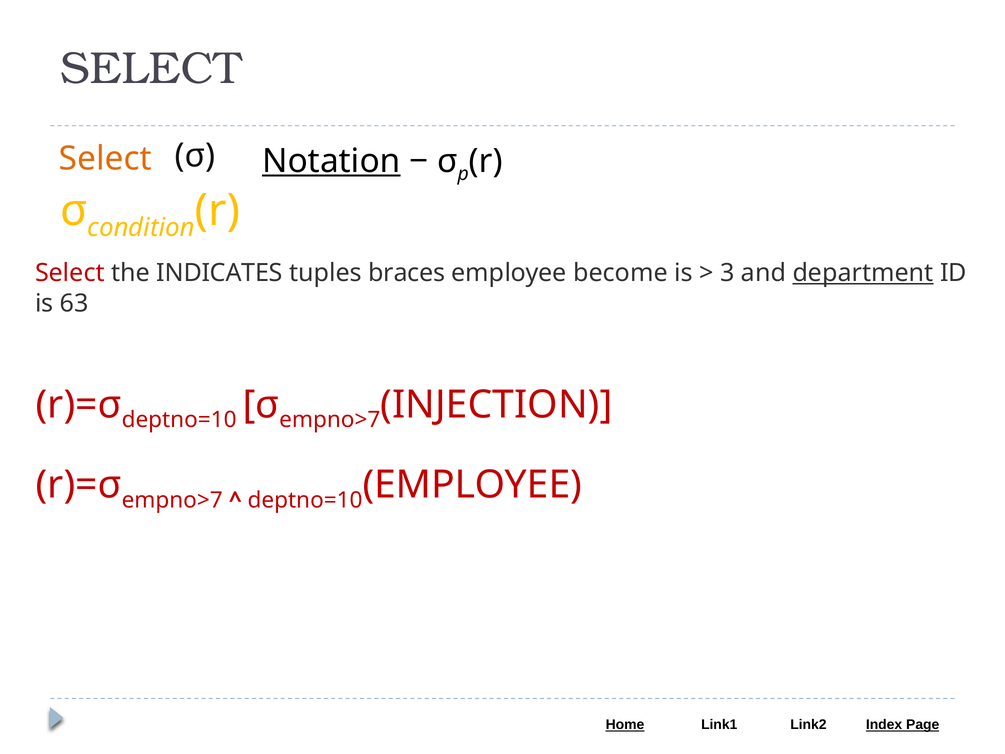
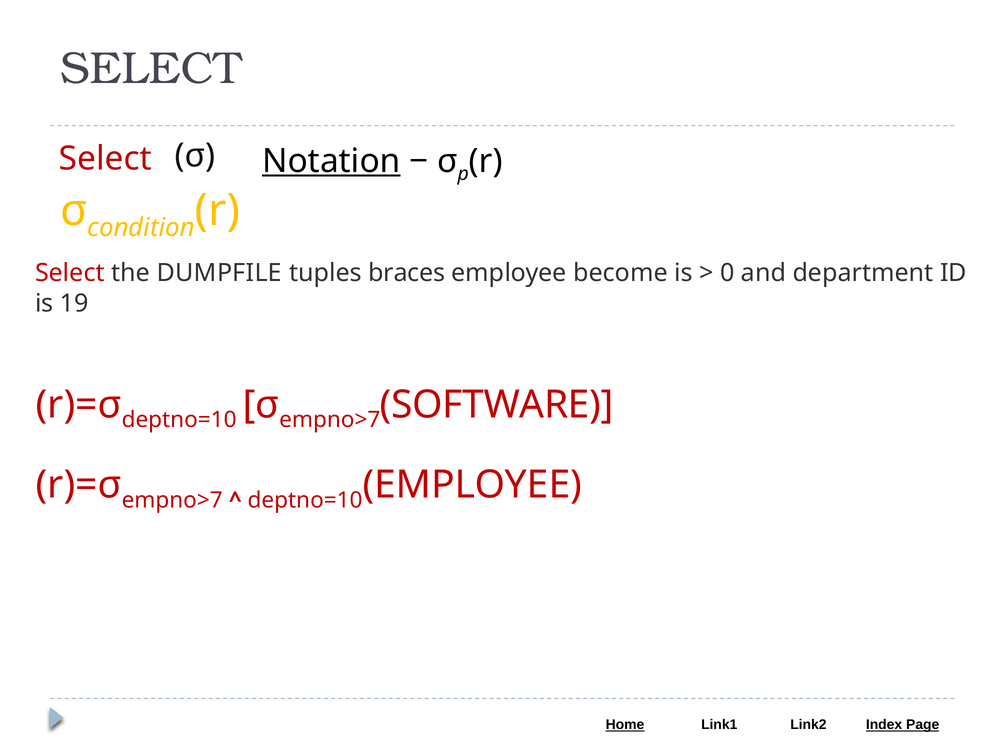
Select at (105, 158) colour: orange -> red
INDICATES: INDICATES -> DUMPFILE
3: 3 -> 0
department underline: present -> none
63: 63 -> 19
INJECTION: INJECTION -> SOFTWARE
